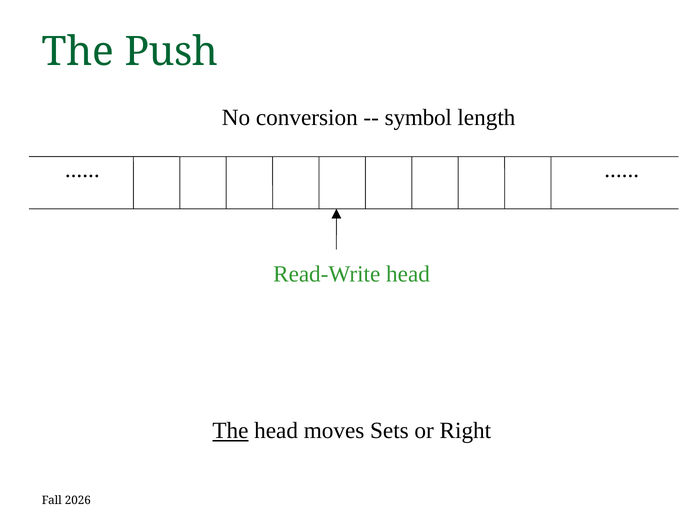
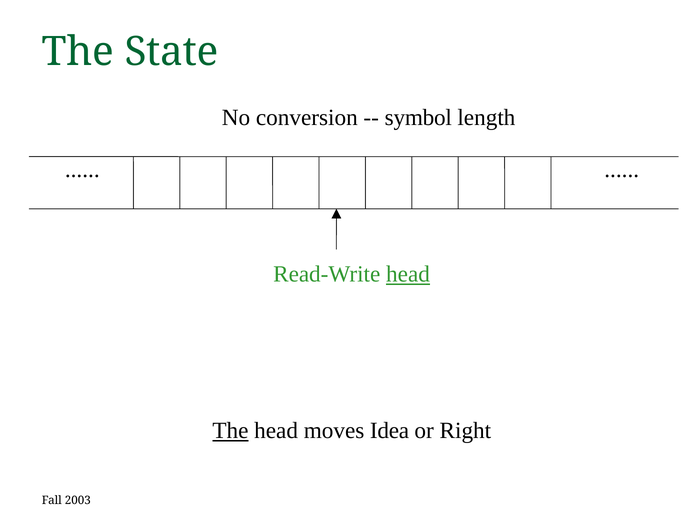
Push: Push -> State
head at (408, 274) underline: none -> present
Sets: Sets -> Idea
2026: 2026 -> 2003
